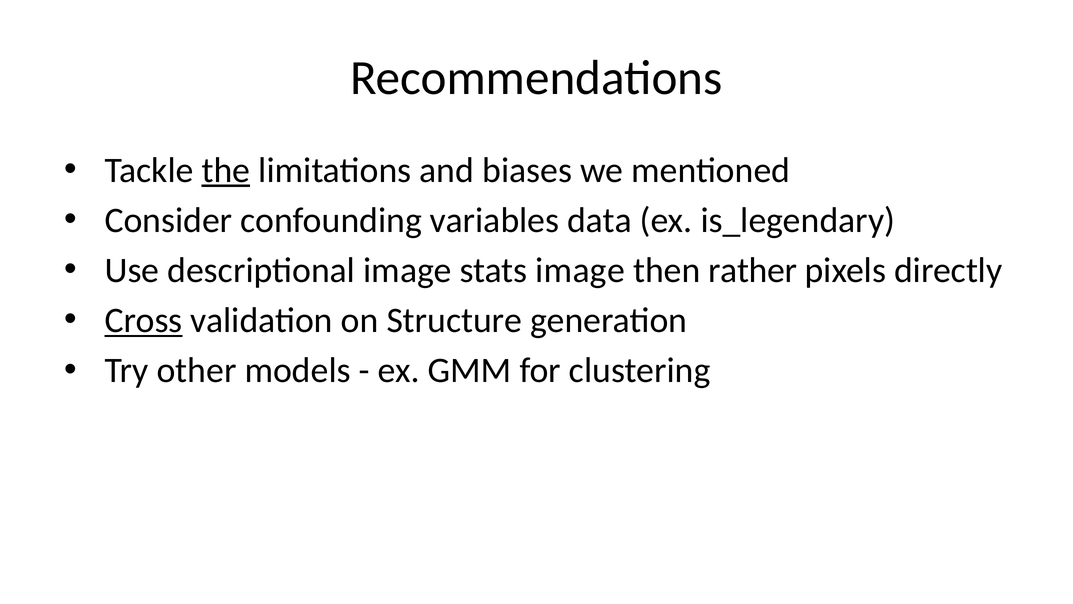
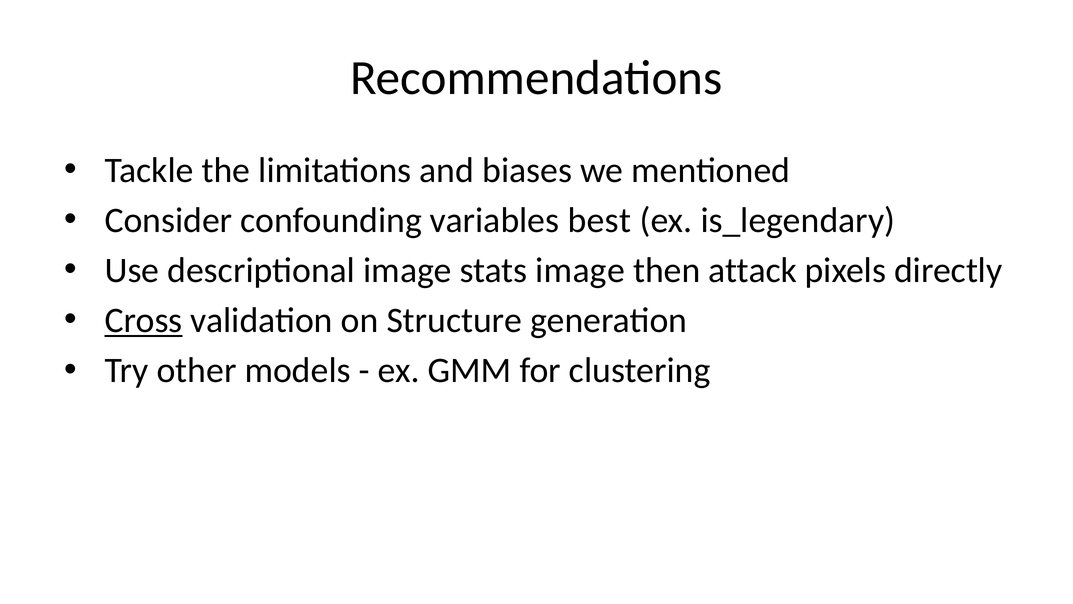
the underline: present -> none
data: data -> best
rather: rather -> attack
